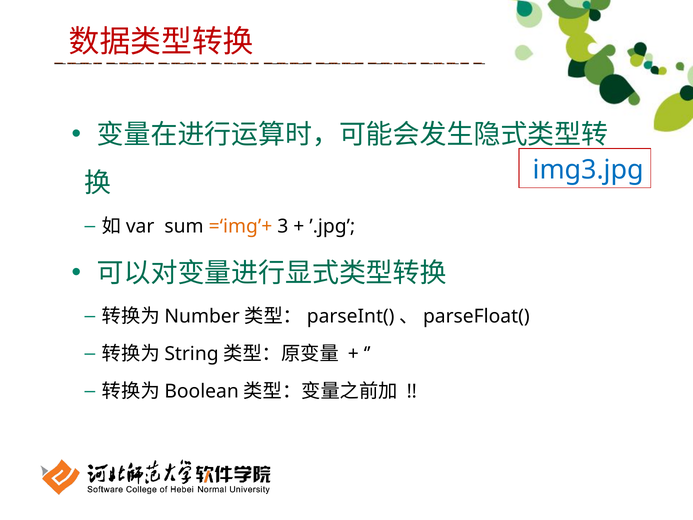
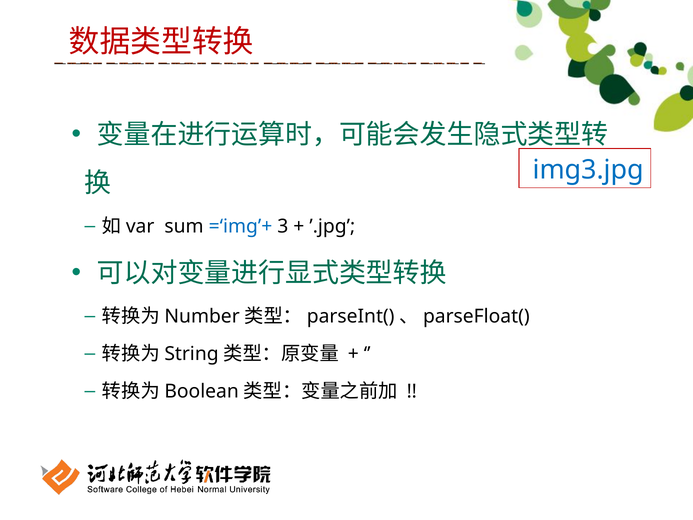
=‘img’+ colour: orange -> blue
